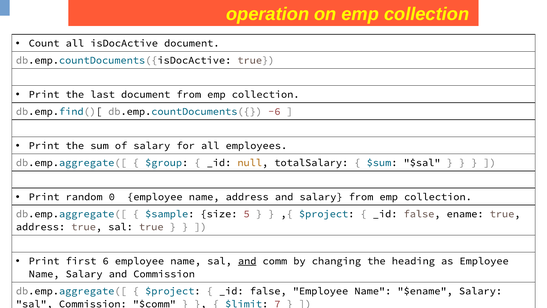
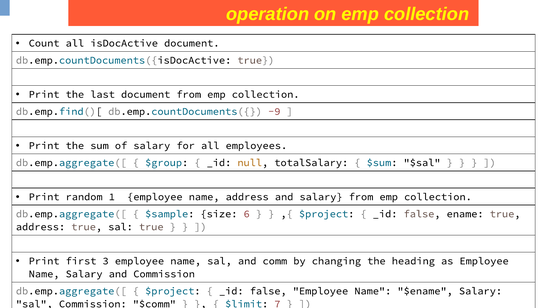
-6: -6 -> -9
0: 0 -> 1
5: 5 -> 6
6: 6 -> 3
and at (247, 261) underline: present -> none
